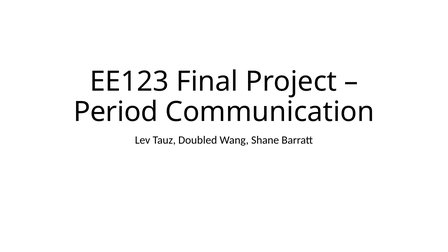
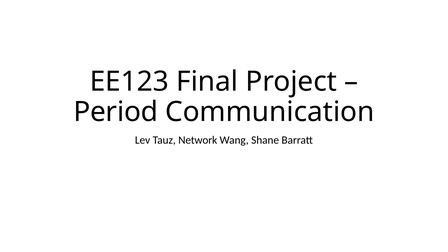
Doubled: Doubled -> Network
